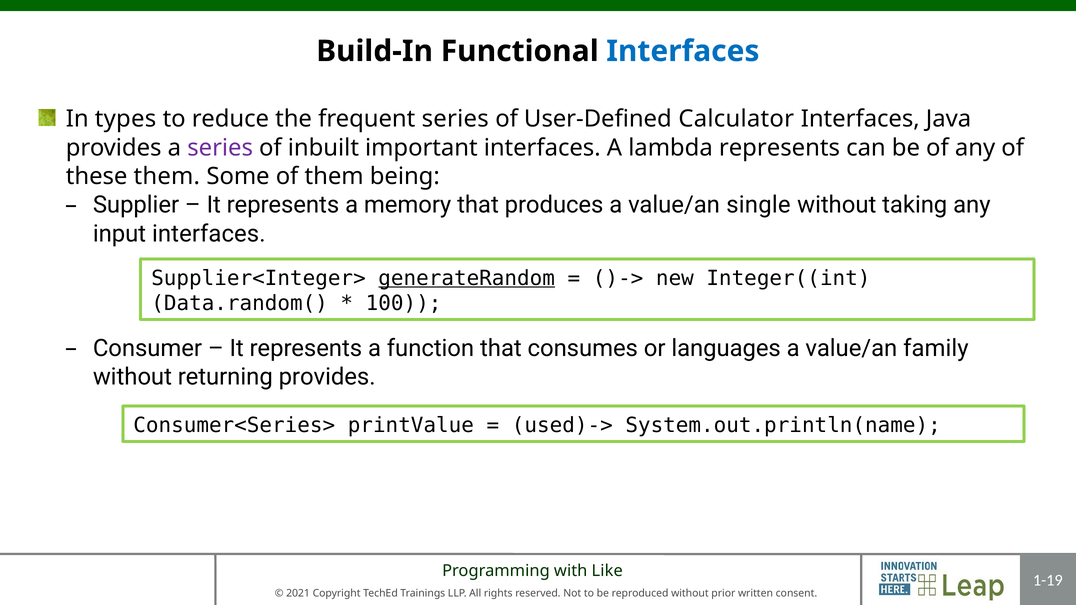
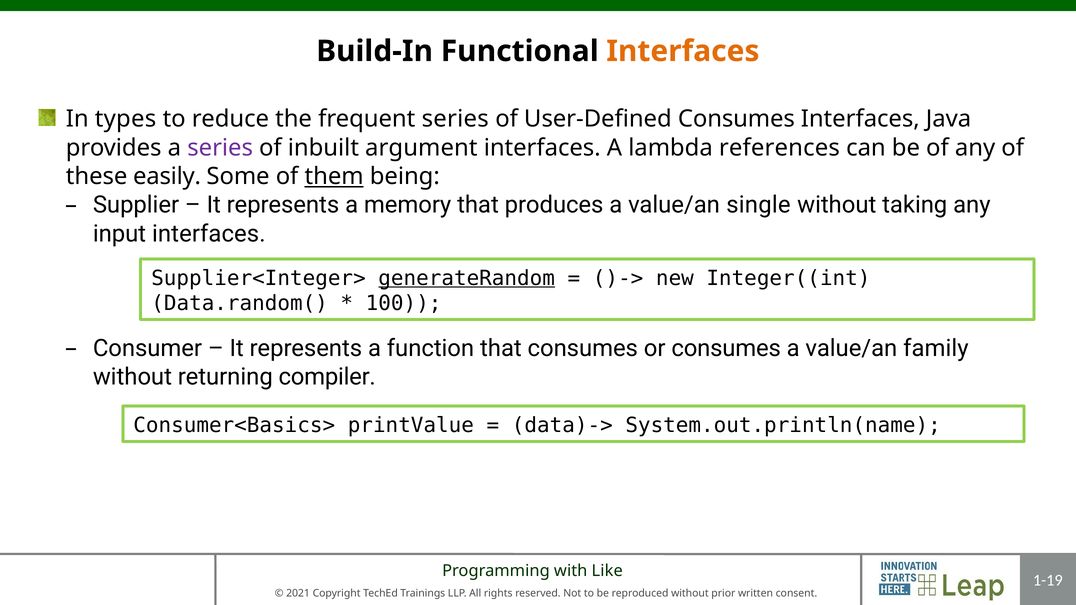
Interfaces at (683, 51) colour: blue -> orange
User-Defined Calculator: Calculator -> Consumes
important: important -> argument
lambda represents: represents -> references
these them: them -> easily
them at (334, 177) underline: none -> present
or languages: languages -> consumes
returning provides: provides -> compiler
Consumer<Series>: Consumer<Series> -> Consumer<Basics>
used)->: used)-> -> data)->
